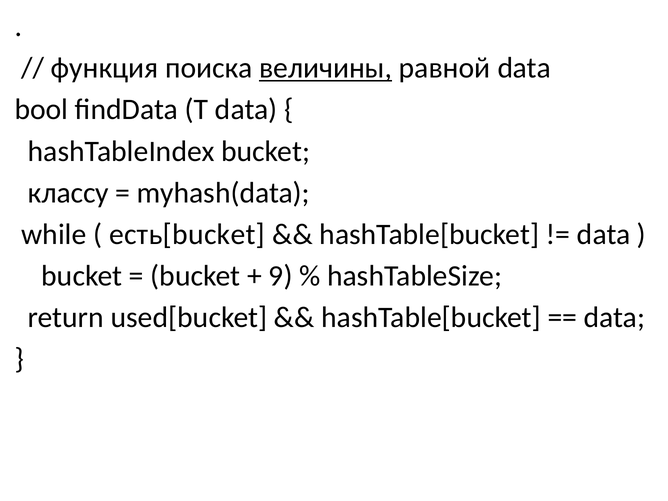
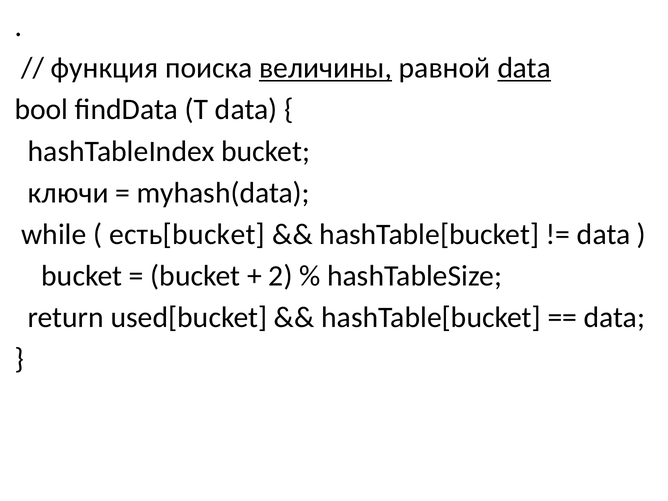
data at (524, 68) underline: none -> present
классу: классу -> ключи
9: 9 -> 2
